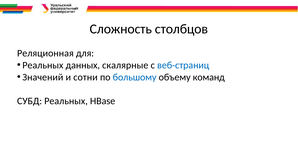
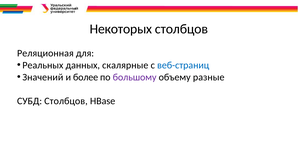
Сложность: Сложность -> Некоторых
сотни: сотни -> более
большому colour: blue -> purple
команд: команд -> разные
СУБД Реальных: Реальных -> Столбцов
